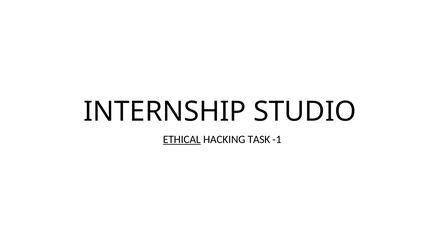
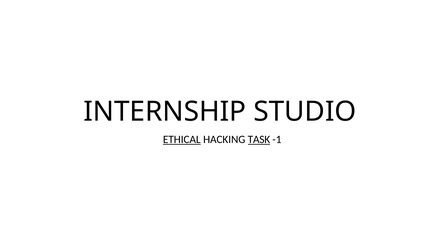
TASK underline: none -> present
